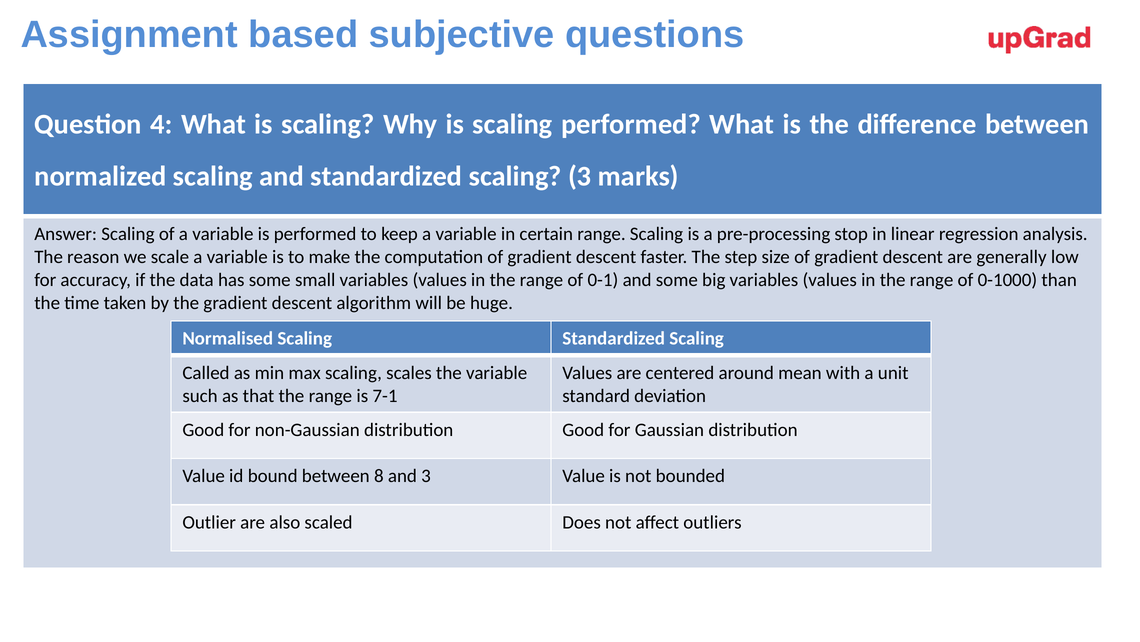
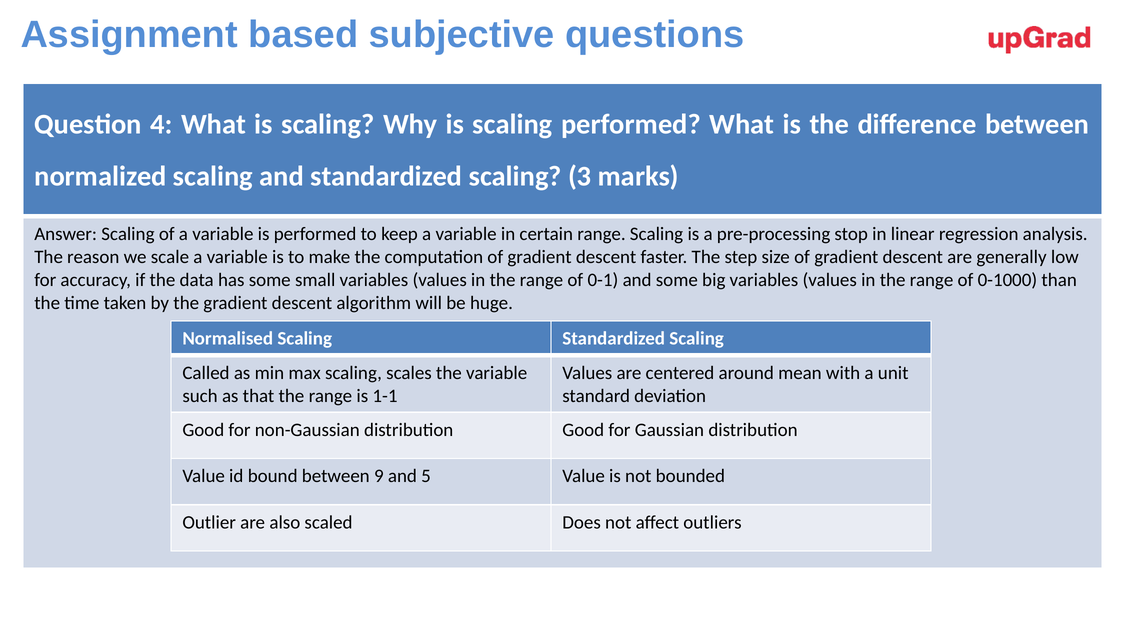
7-1: 7-1 -> 1-1
8: 8 -> 9
and 3: 3 -> 5
